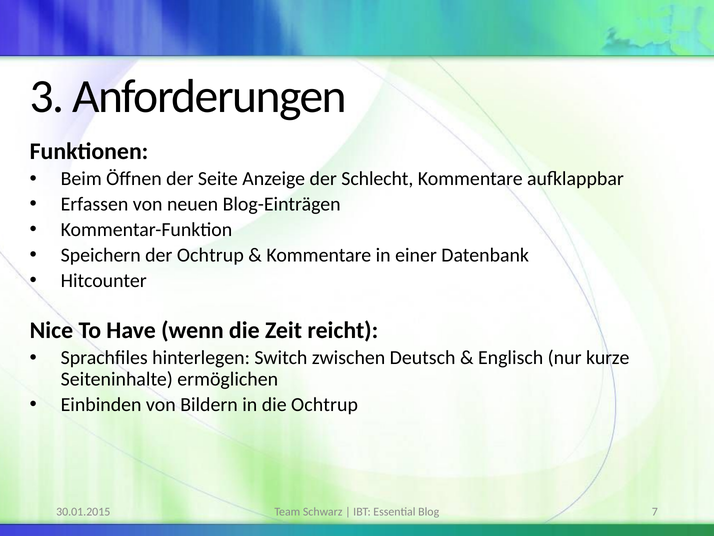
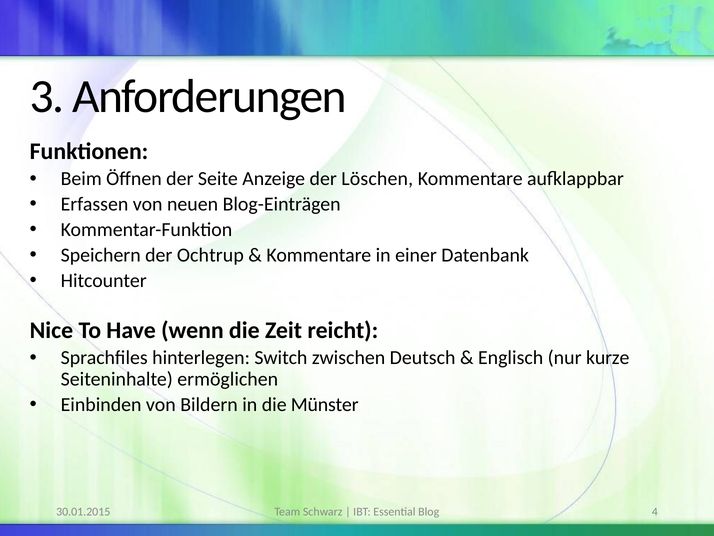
Schlecht: Schlecht -> Löschen
die Ochtrup: Ochtrup -> Münster
7: 7 -> 4
